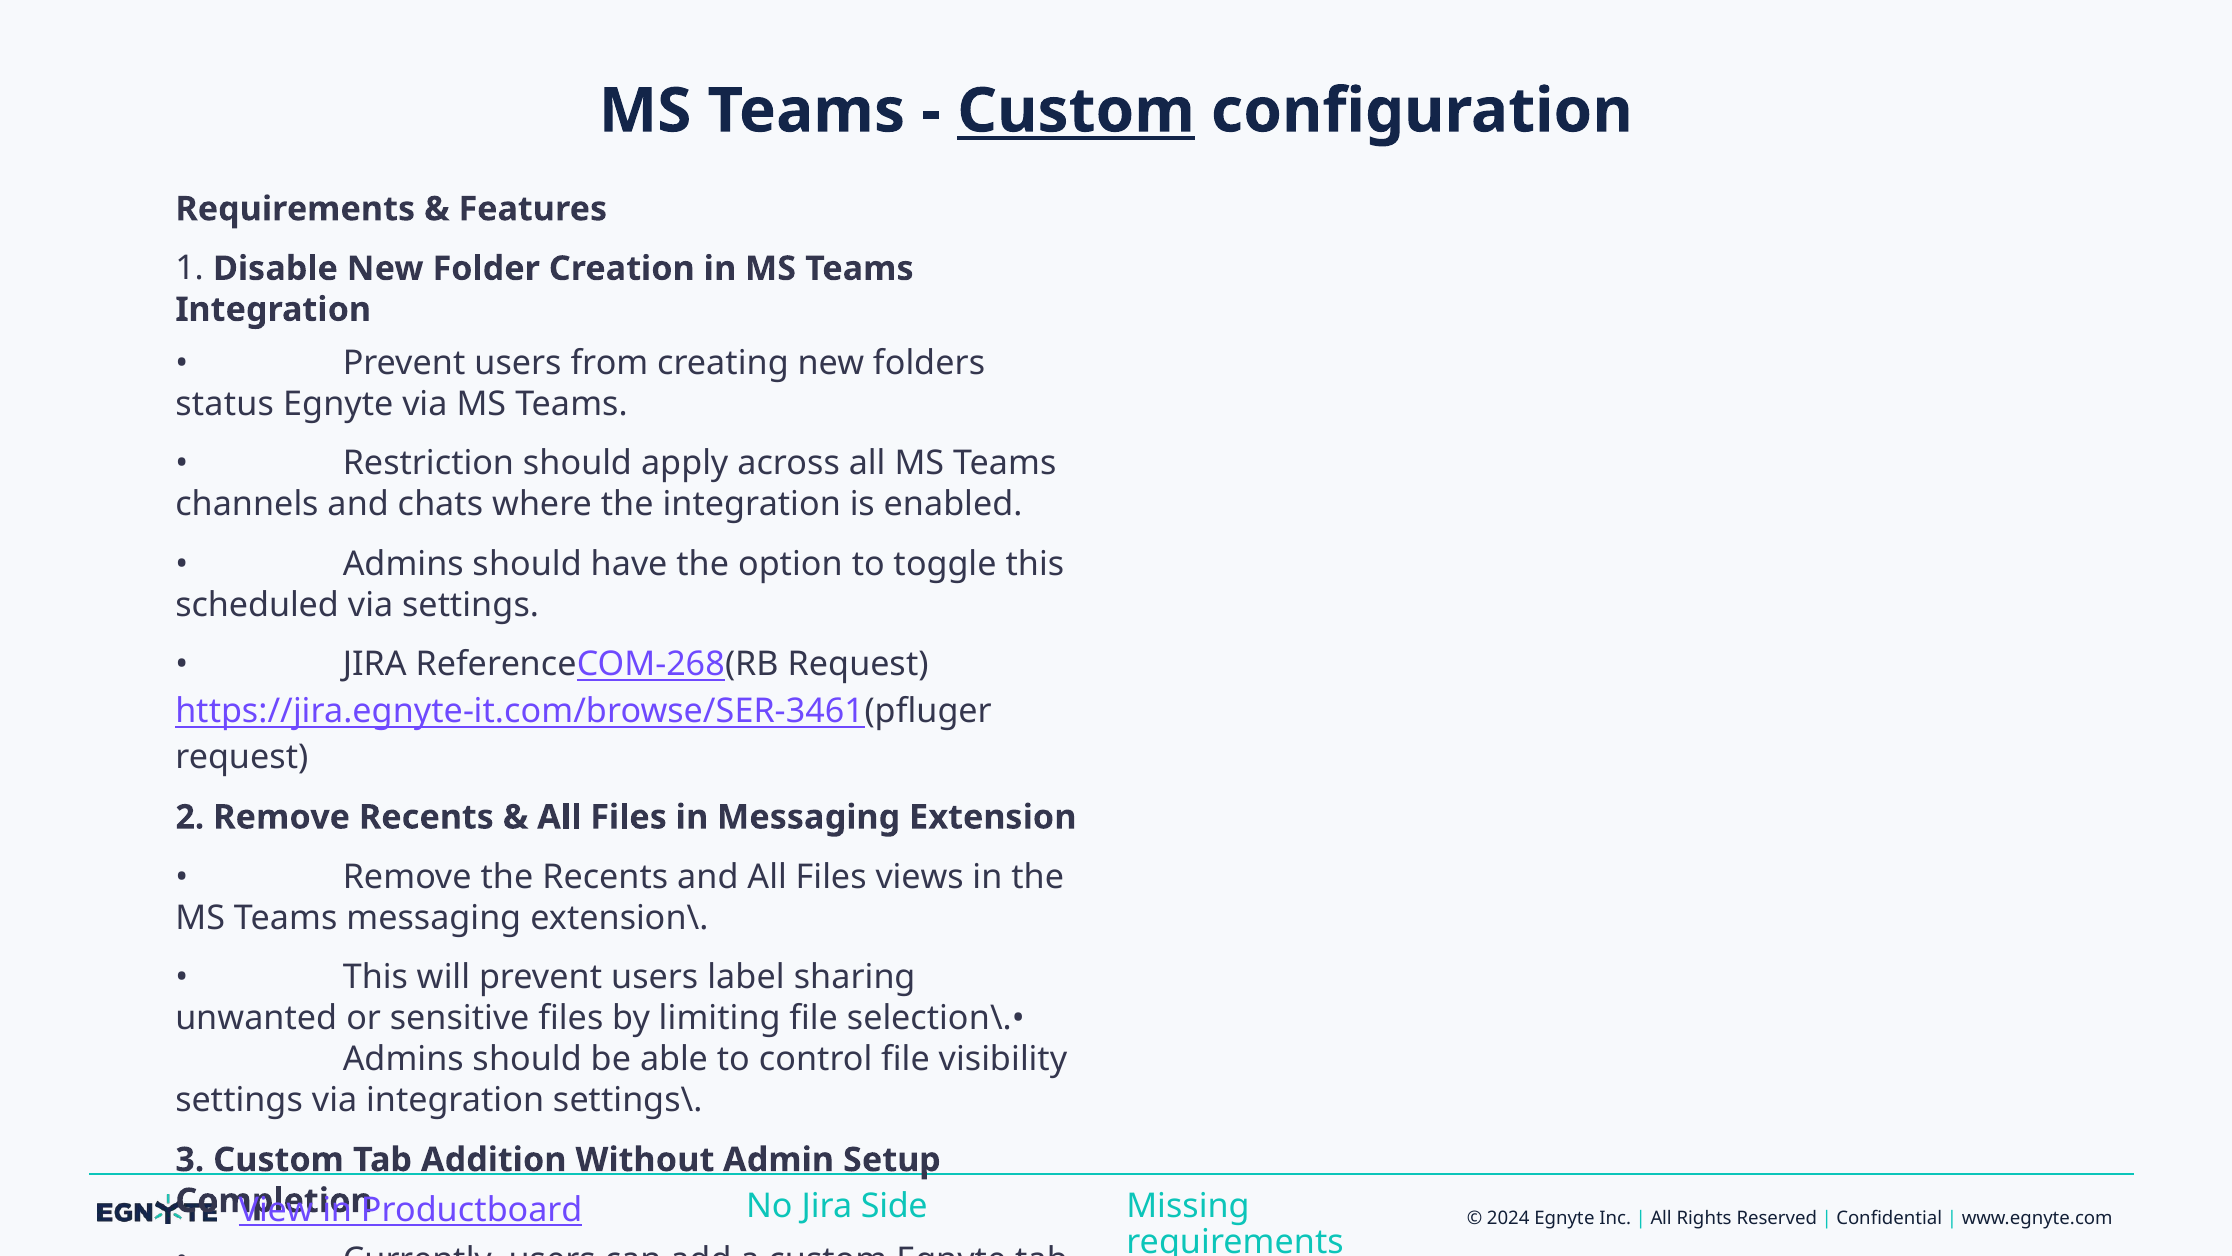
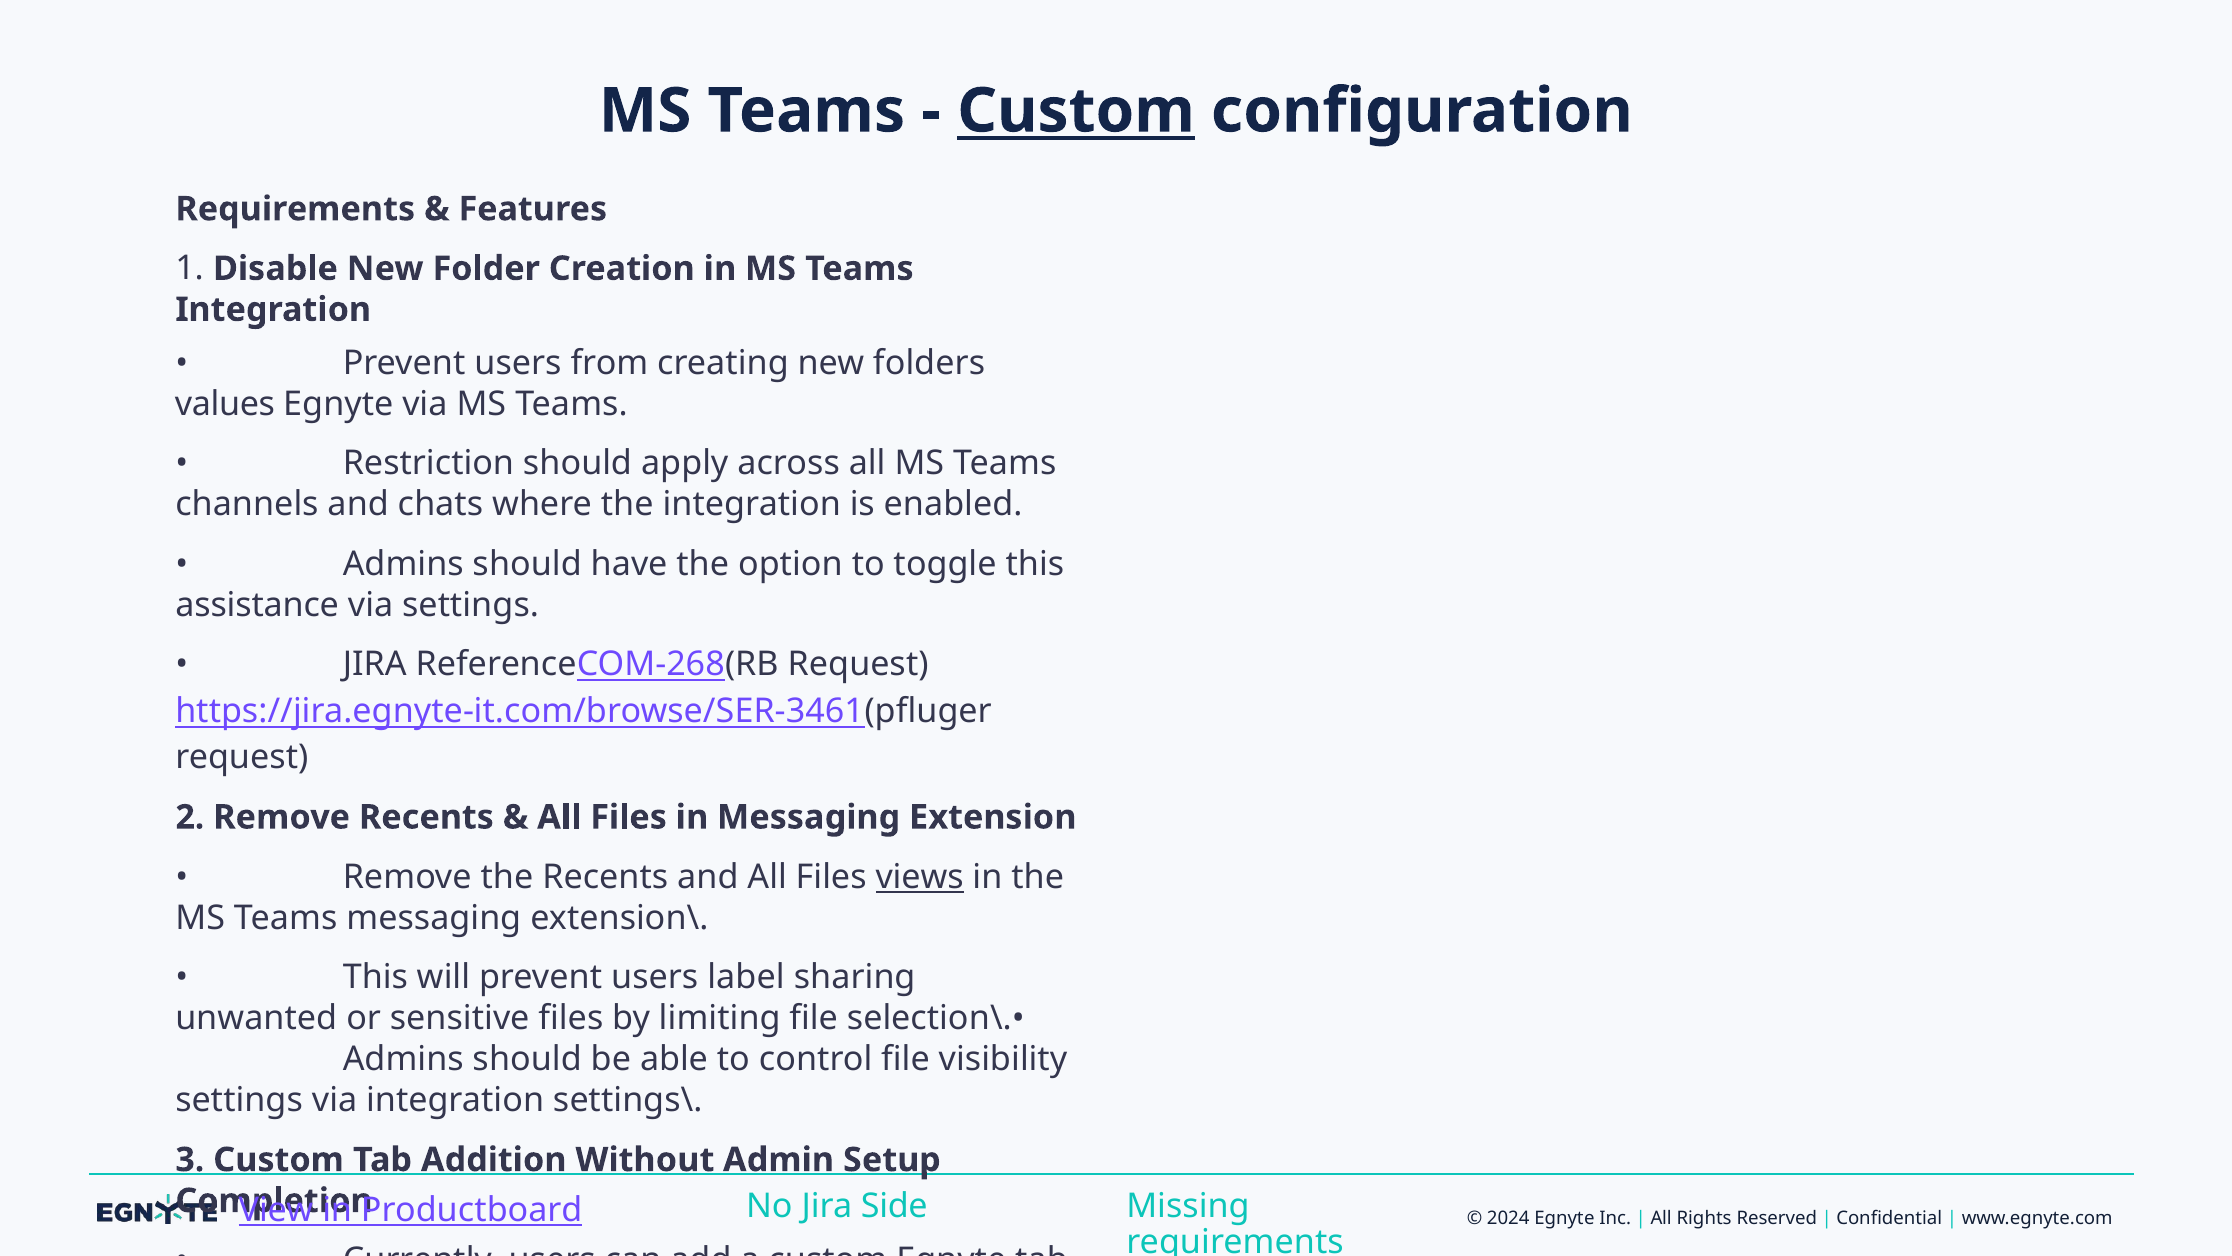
status: status -> values
scheduled: scheduled -> assistance
views underline: none -> present
